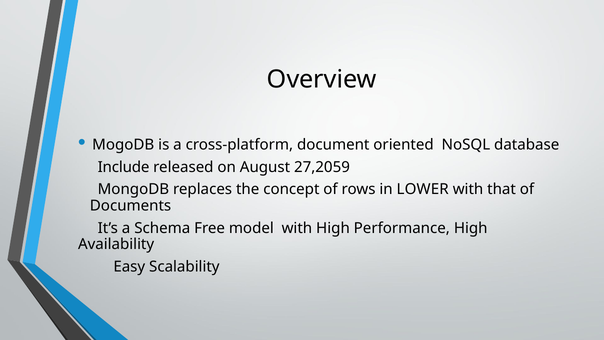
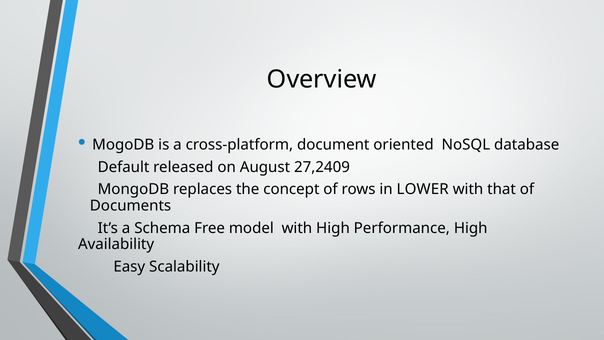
Include: Include -> Default
27,2059: 27,2059 -> 27,2409
